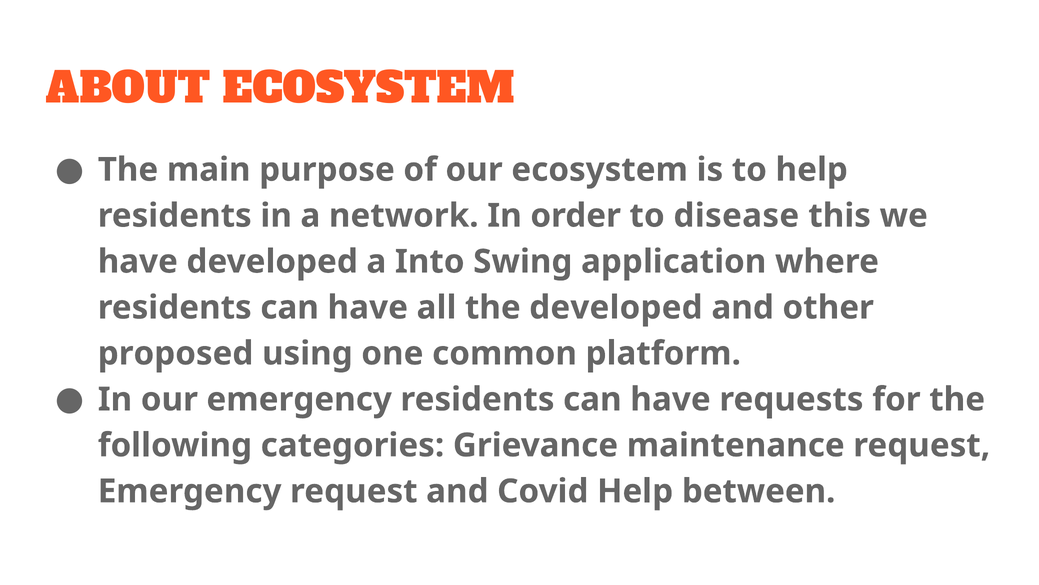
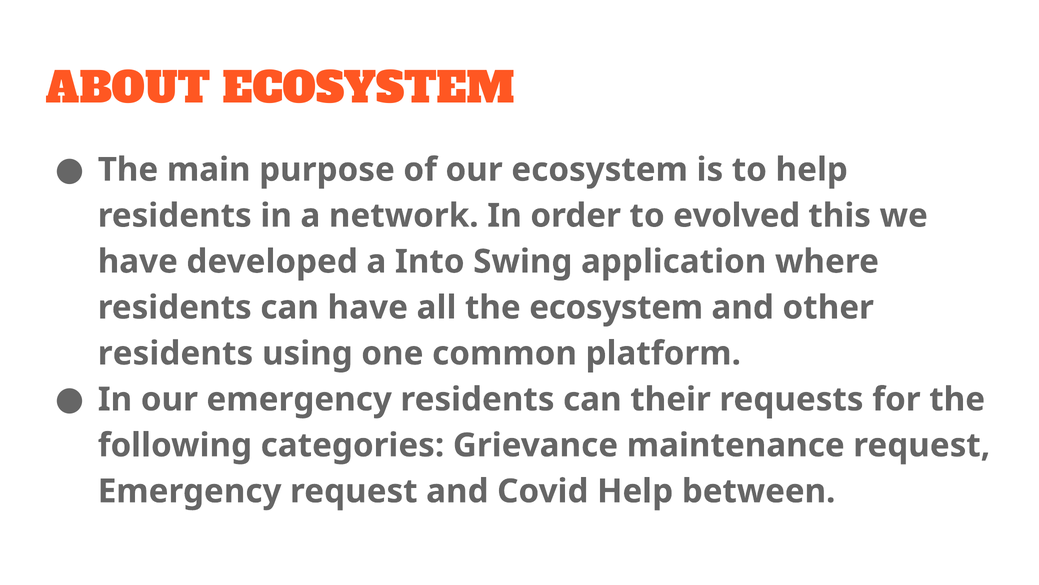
disease: disease -> evolved
the developed: developed -> ecosystem
proposed at (176, 353): proposed -> residents
have at (670, 399): have -> their
